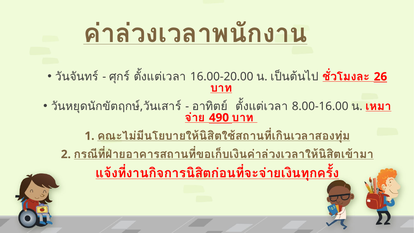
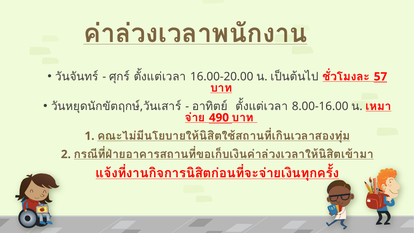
26: 26 -> 57
